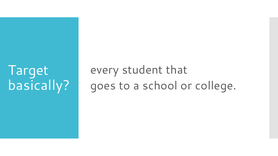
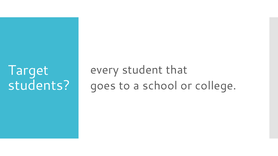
basically: basically -> students
